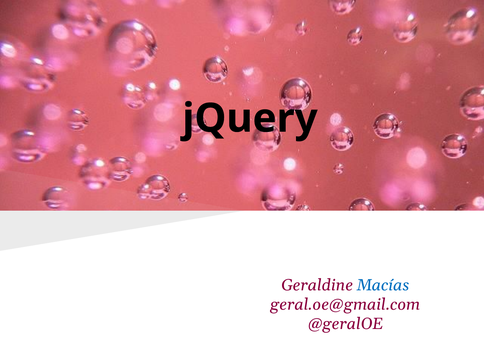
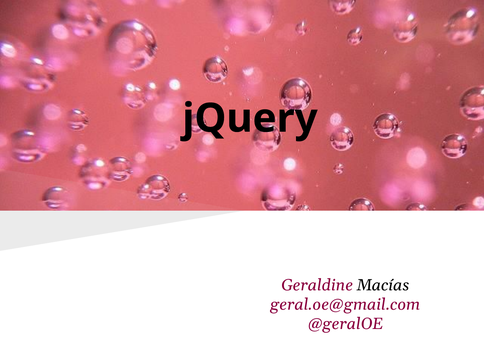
Macías colour: blue -> black
